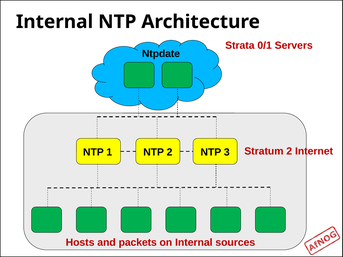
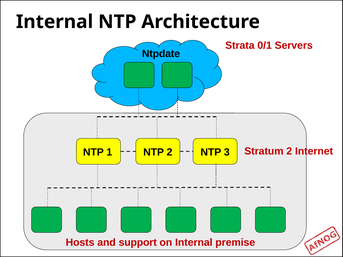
packets: packets -> support
sources: sources -> premise
